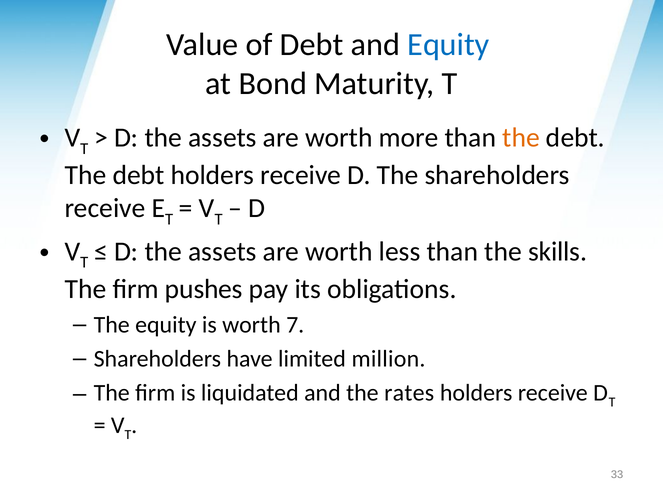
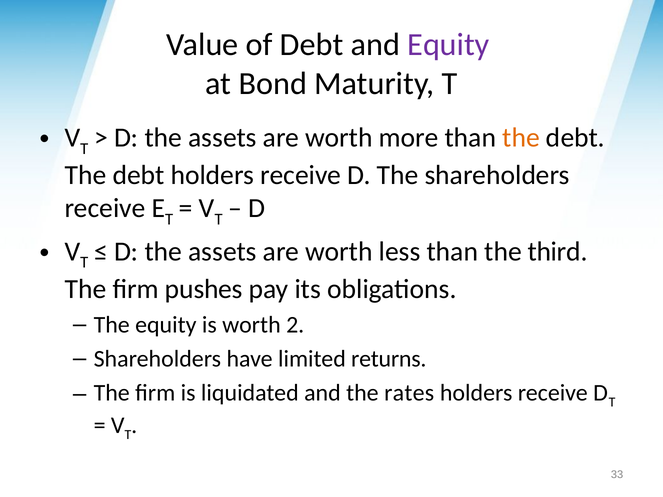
Equity at (448, 45) colour: blue -> purple
skills: skills -> third
7: 7 -> 2
million: million -> returns
